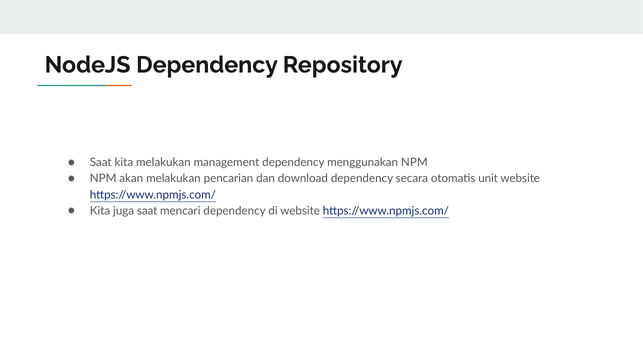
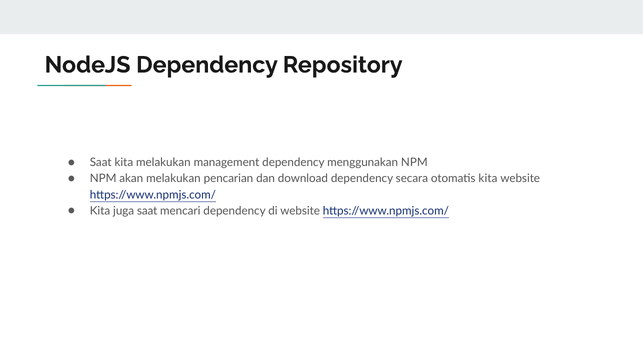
otomatis unit: unit -> kita
